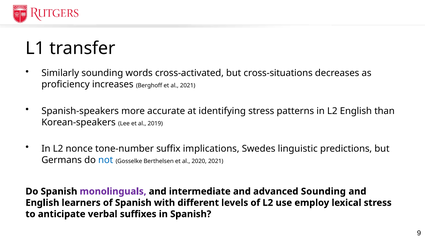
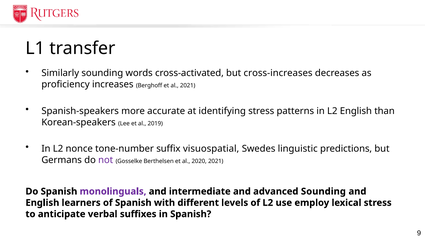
cross-situations: cross-situations -> cross-increases
implications: implications -> visuospatial
not colour: blue -> purple
